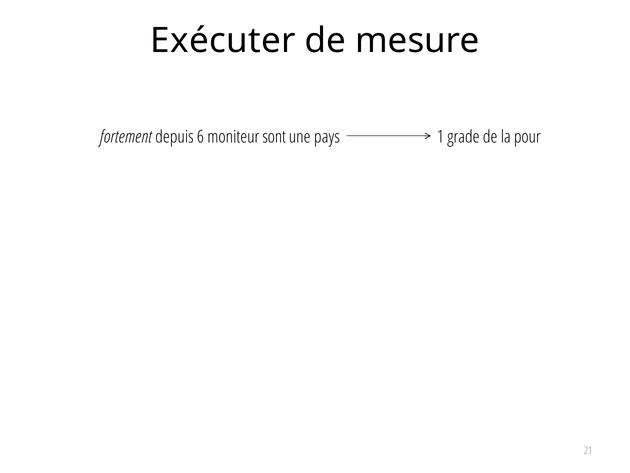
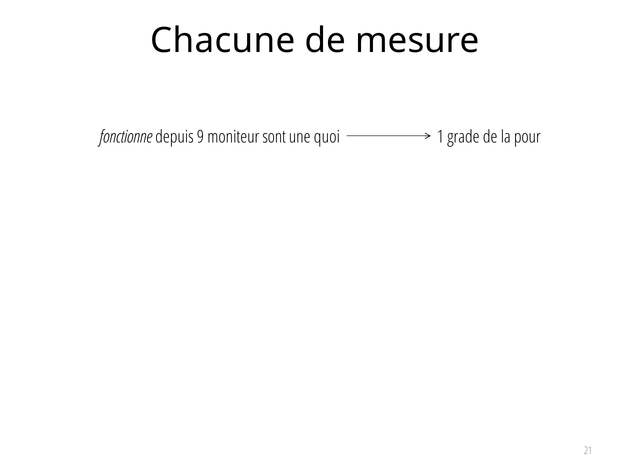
Exécuter: Exécuter -> Chacune
fortement: fortement -> fonctionne
6: 6 -> 9
pays: pays -> quoi
